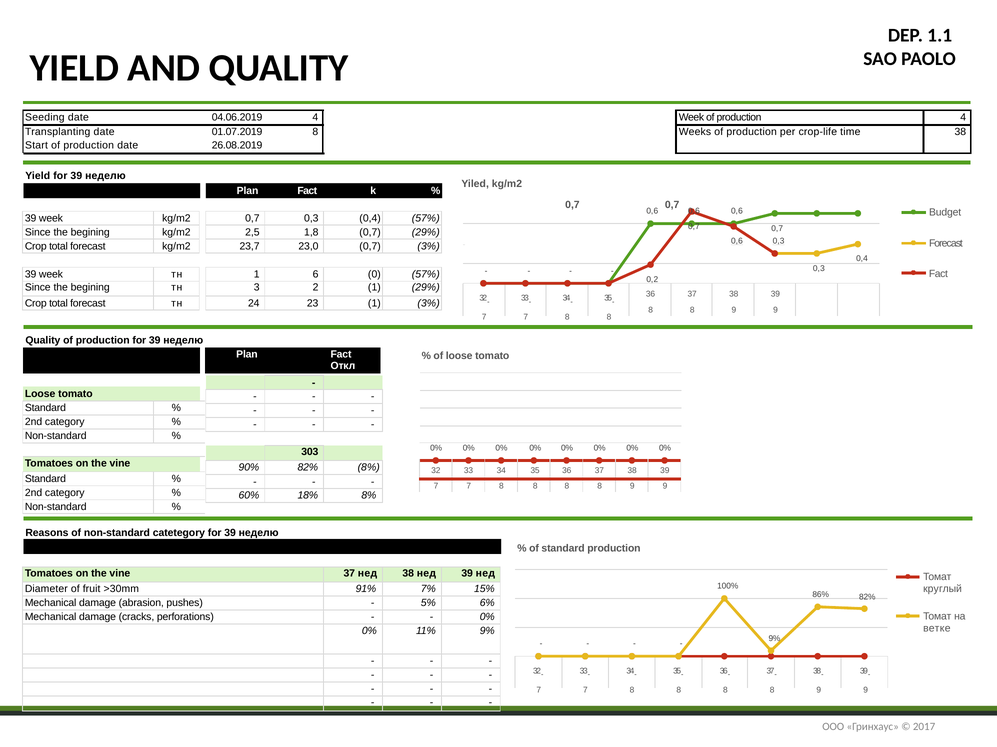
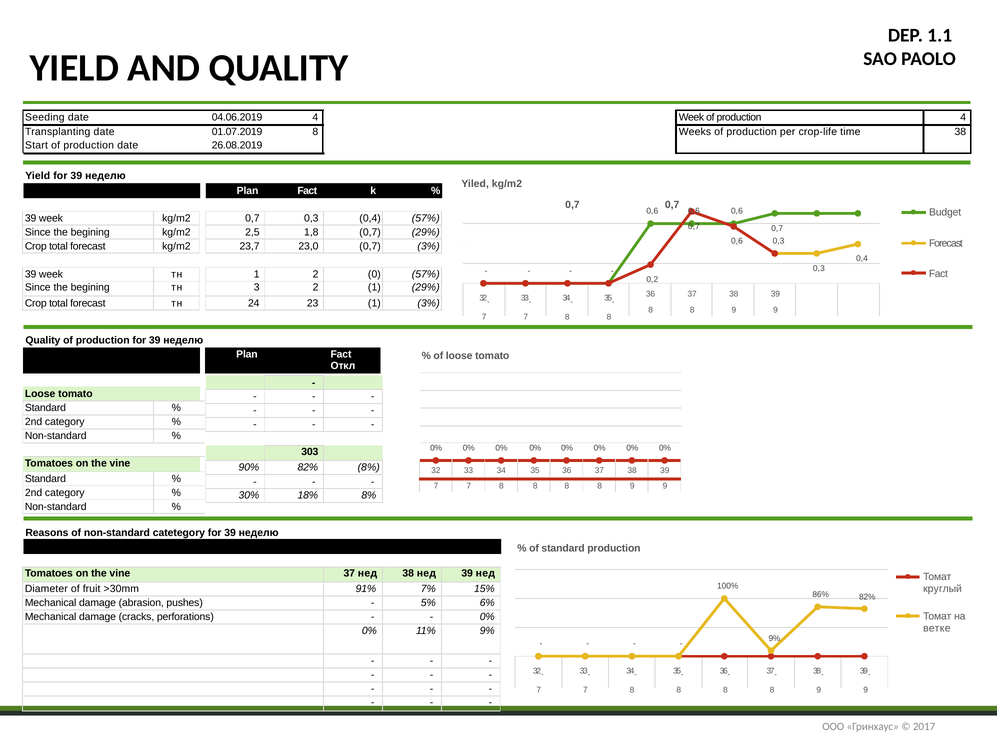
1 6: 6 -> 2
60%: 60% -> 30%
